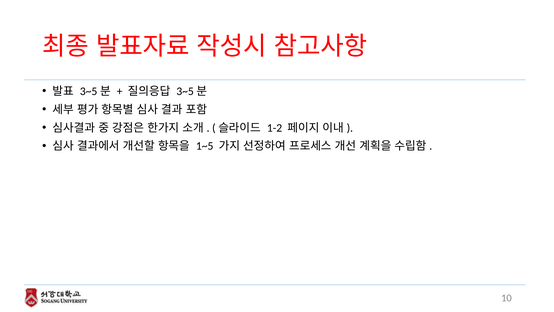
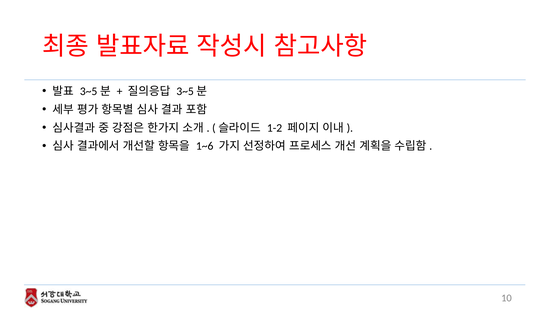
1~5: 1~5 -> 1~6
